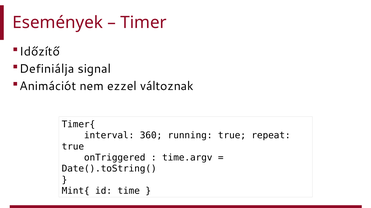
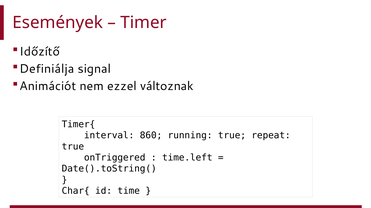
360: 360 -> 860
time.argv: time.argv -> time.left
Mint{: Mint{ -> Char{
